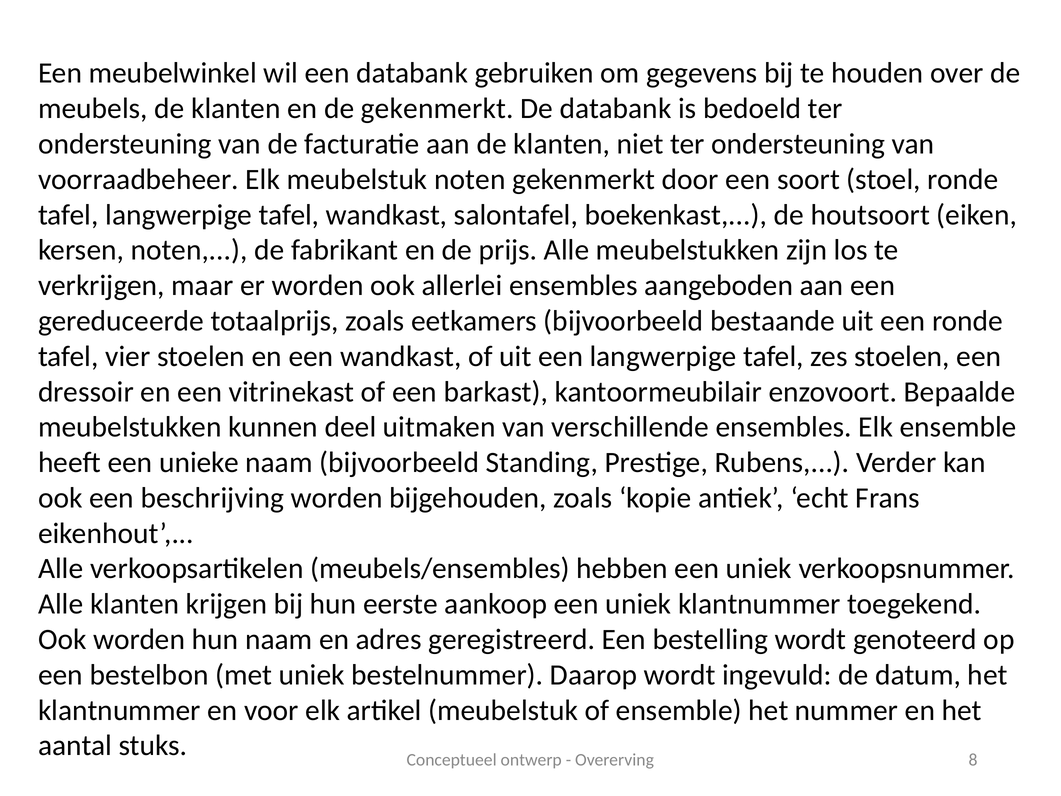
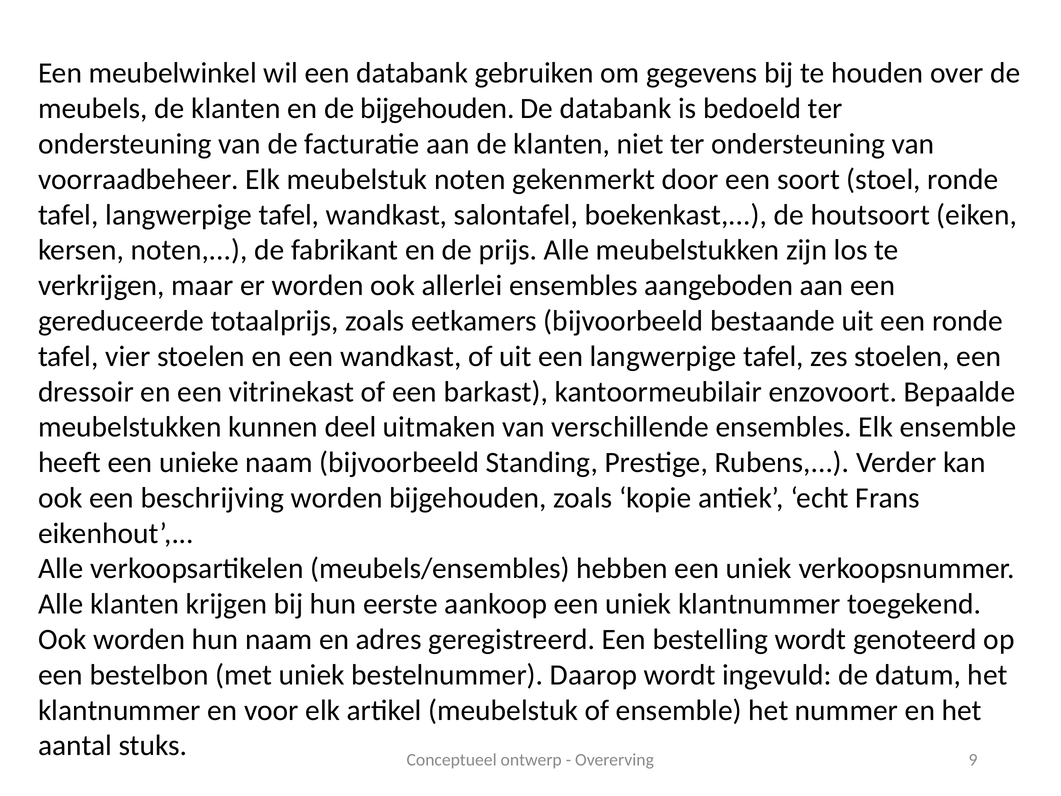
de gekenmerkt: gekenmerkt -> bijgehouden
8: 8 -> 9
